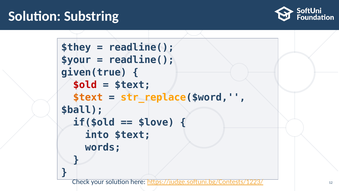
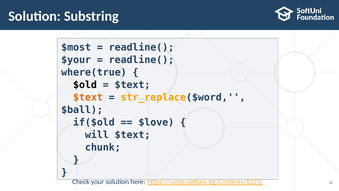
$they: $they -> $most
given(true: given(true -> where(true
$old colour: red -> black
into: into -> will
words: words -> chunk
